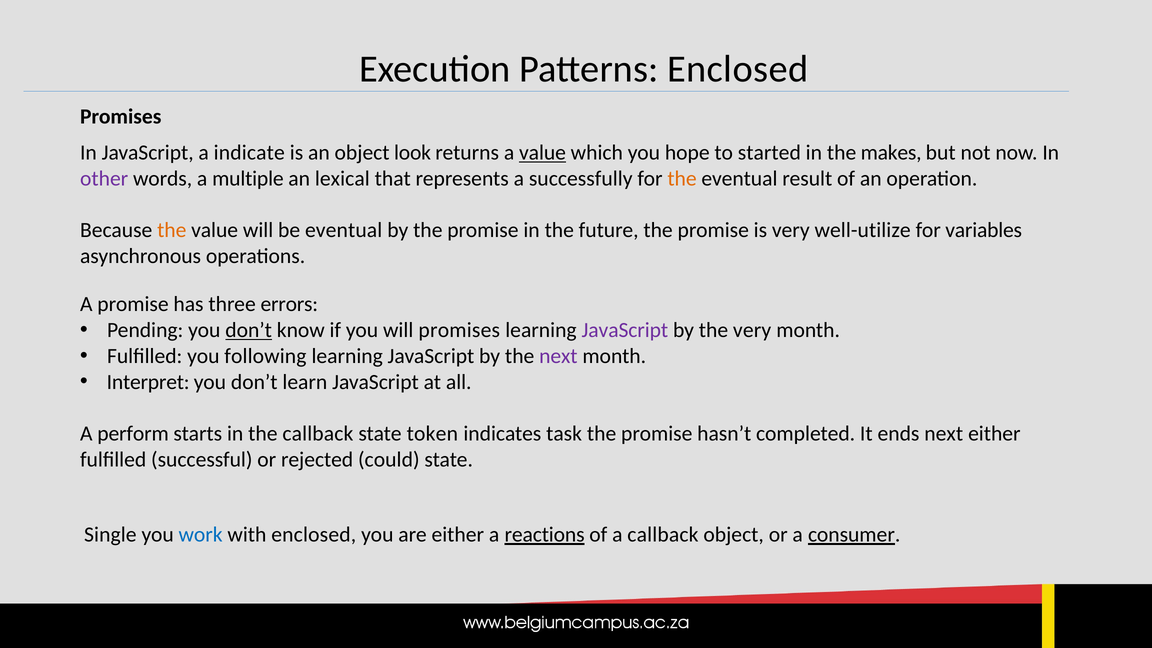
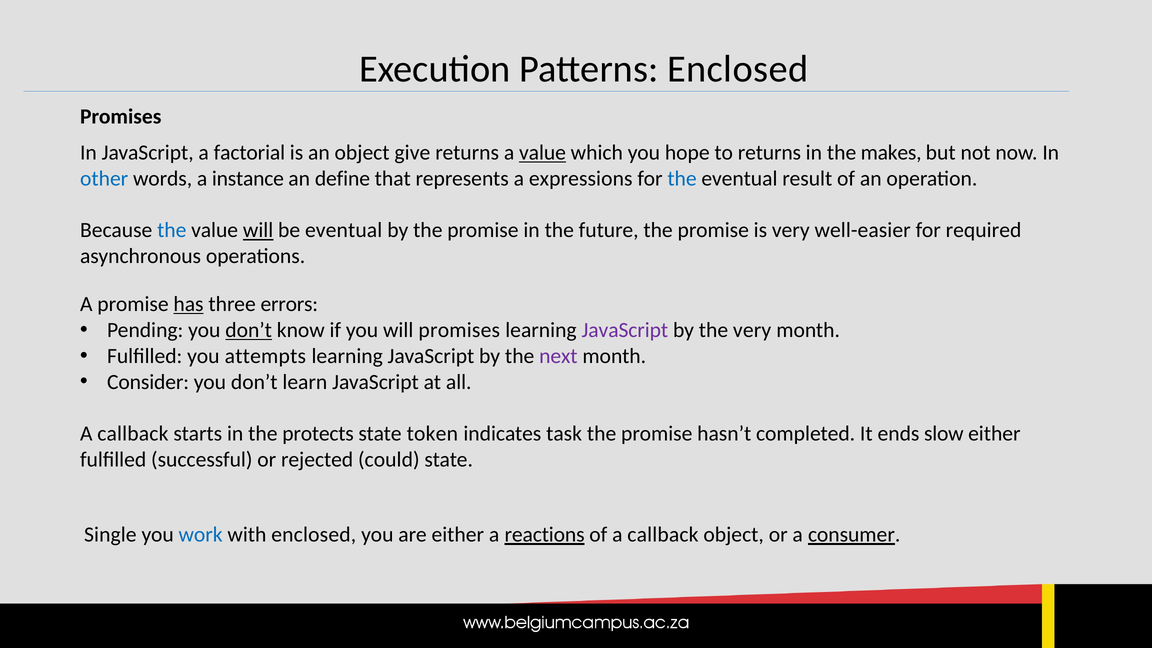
indicate: indicate -> factorial
look: look -> give
to started: started -> returns
other colour: purple -> blue
multiple: multiple -> instance
lexical: lexical -> define
successfully: successfully -> expressions
the at (682, 179) colour: orange -> blue
the at (172, 230) colour: orange -> blue
will at (258, 230) underline: none -> present
well-utilize: well-utilize -> well-easier
variables: variables -> required
has underline: none -> present
following: following -> attempts
Interpret: Interpret -> Consider
perform at (133, 434): perform -> callback
the callback: callback -> protects
ends next: next -> slow
